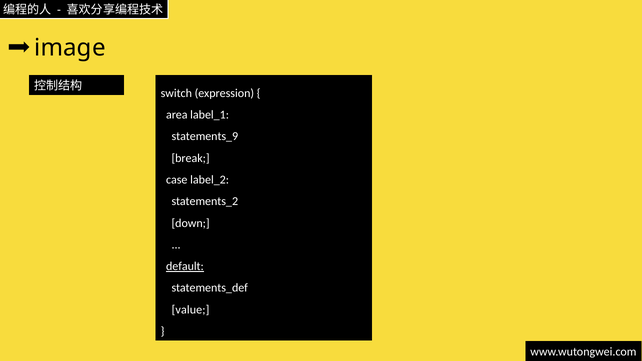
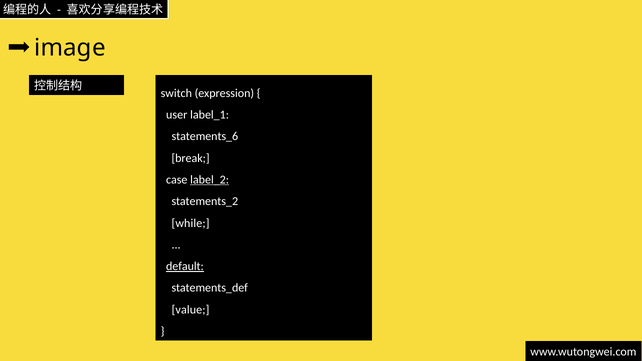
area: area -> user
statements_9: statements_9 -> statements_6
label_2 underline: none -> present
down: down -> while
